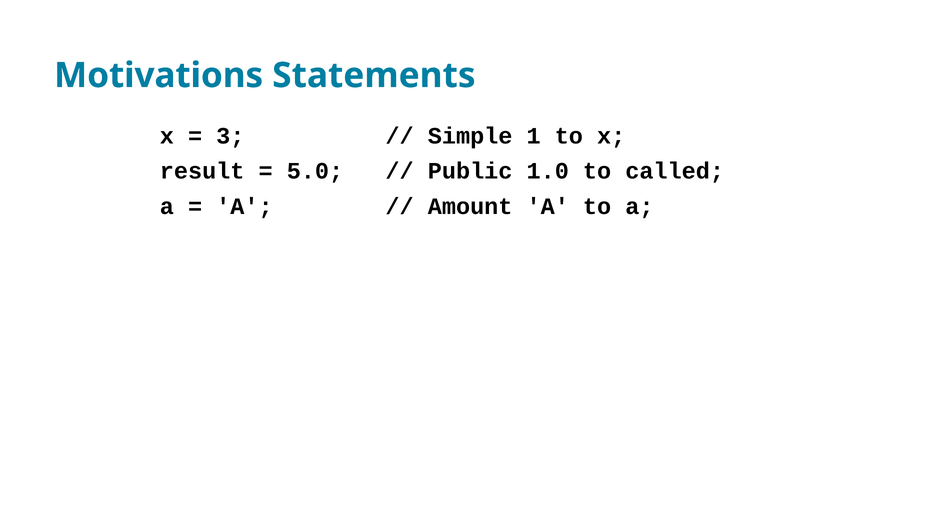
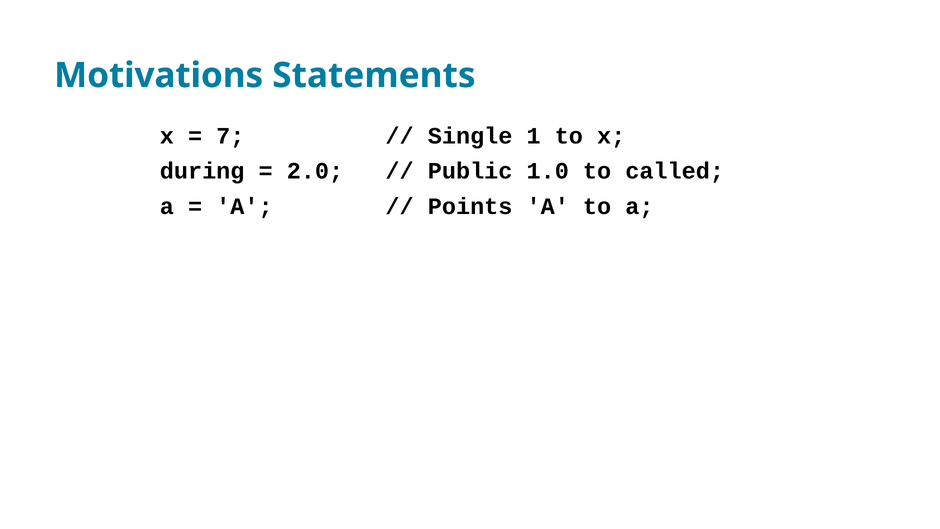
3: 3 -> 7
Simple: Simple -> Single
result: result -> during
5.0: 5.0 -> 2.0
Amount: Amount -> Points
